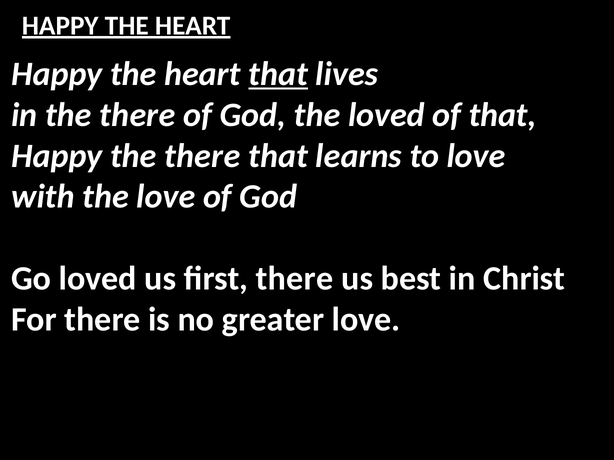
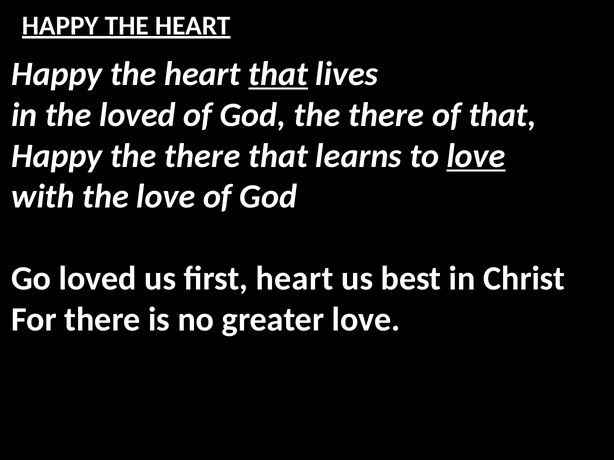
in the there: there -> loved
God the loved: loved -> there
love at (476, 156) underline: none -> present
first there: there -> heart
